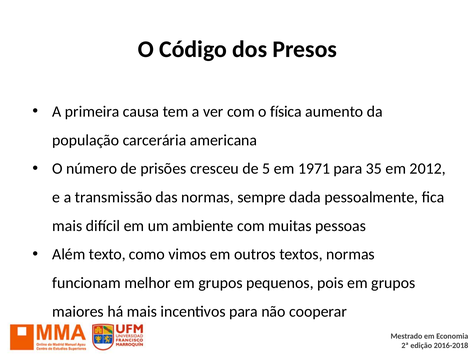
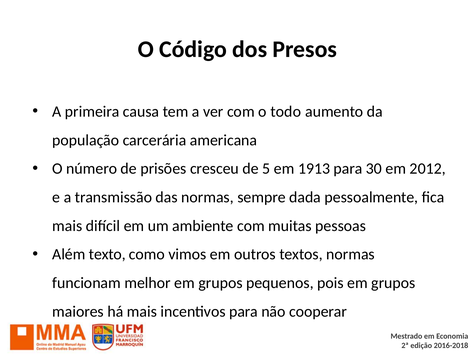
física: física -> todo
1971: 1971 -> 1913
35: 35 -> 30
